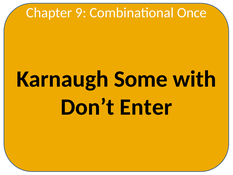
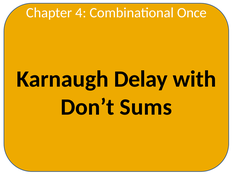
9: 9 -> 4
Some: Some -> Delay
Enter: Enter -> Sums
